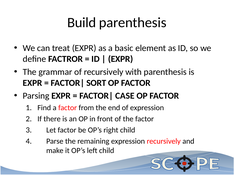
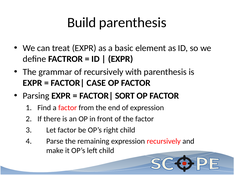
SORT: SORT -> CASE
CASE: CASE -> SORT
